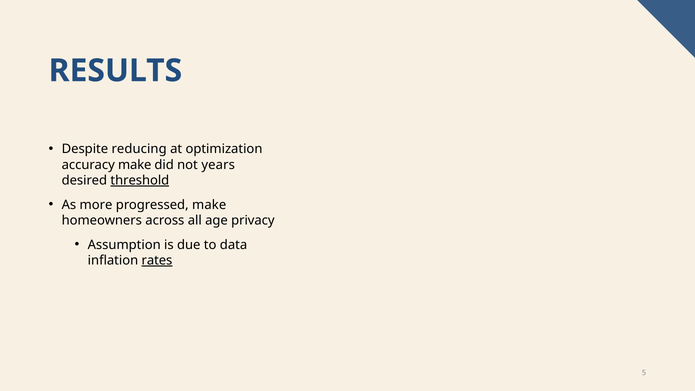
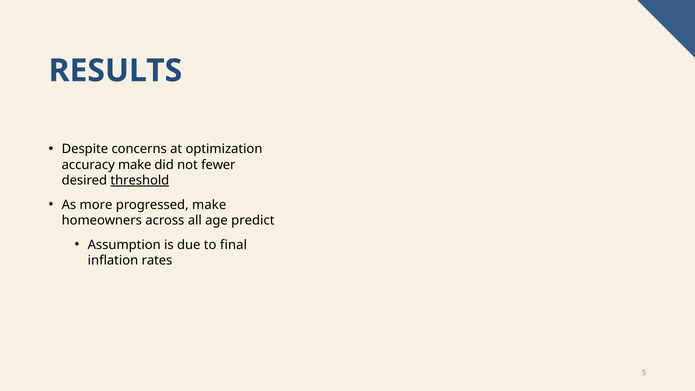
reducing: reducing -> concerns
years: years -> fewer
privacy: privacy -> predict
data: data -> final
rates underline: present -> none
